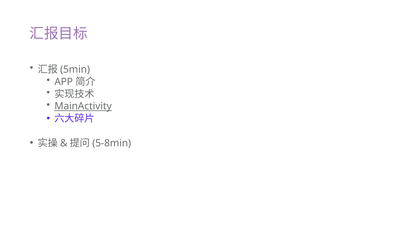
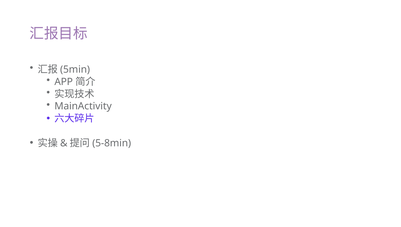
MainActivity underline: present -> none
